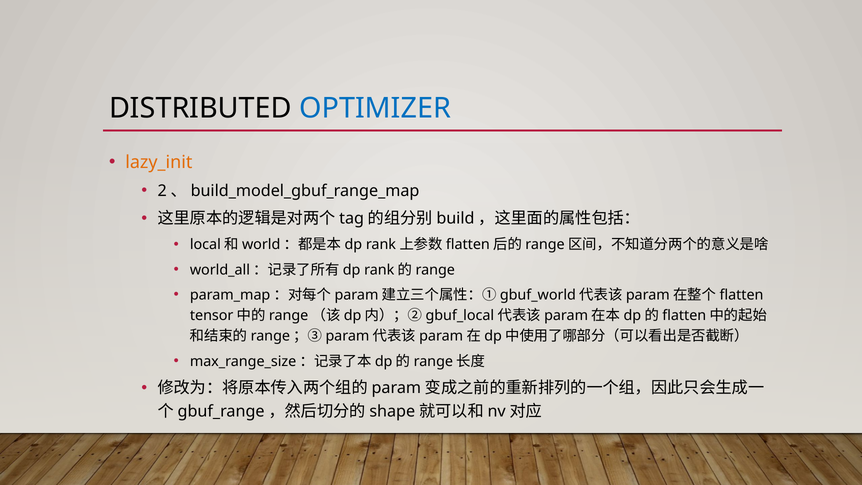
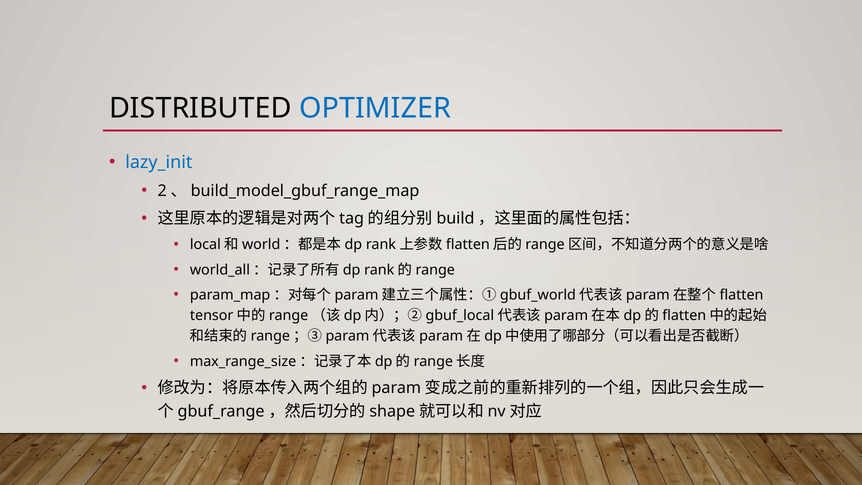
lazy_init colour: orange -> blue
